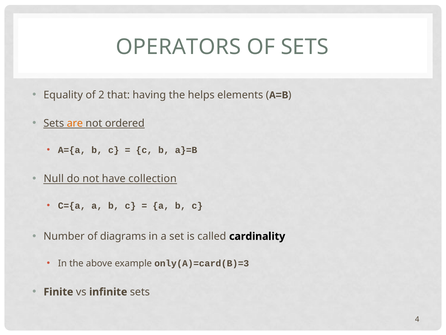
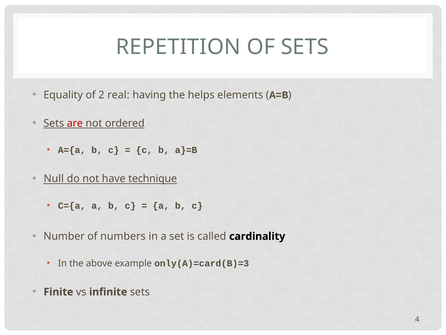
OPERATORS: OPERATORS -> REPETITION
that: that -> real
are colour: orange -> red
collection: collection -> technique
diagrams: diagrams -> numbers
